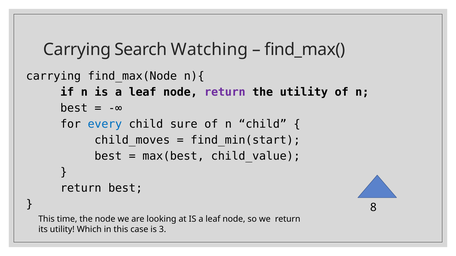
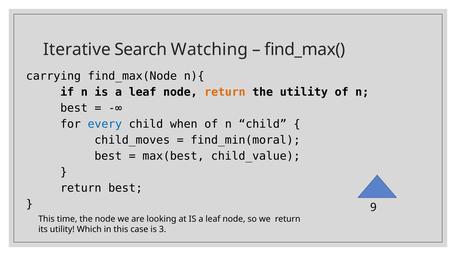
Carrying at (77, 50): Carrying -> Iterative
return at (225, 92) colour: purple -> orange
sure: sure -> when
find_min(start: find_min(start -> find_min(moral
8: 8 -> 9
